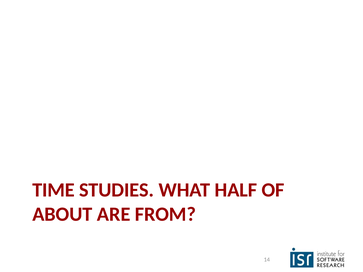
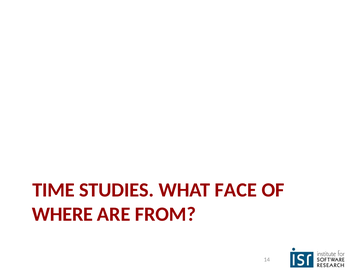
HALF: HALF -> FACE
ABOUT: ABOUT -> WHERE
